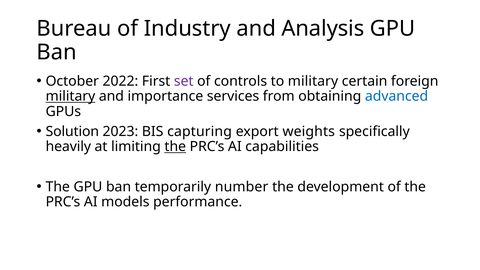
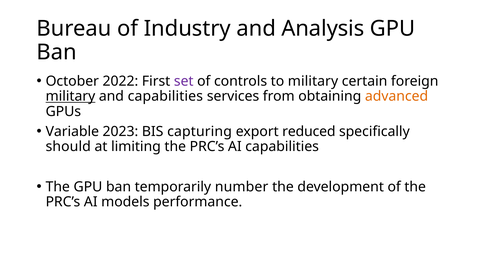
and importance: importance -> capabilities
advanced colour: blue -> orange
Solution: Solution -> Variable
weights: weights -> reduced
heavily: heavily -> should
the at (175, 147) underline: present -> none
